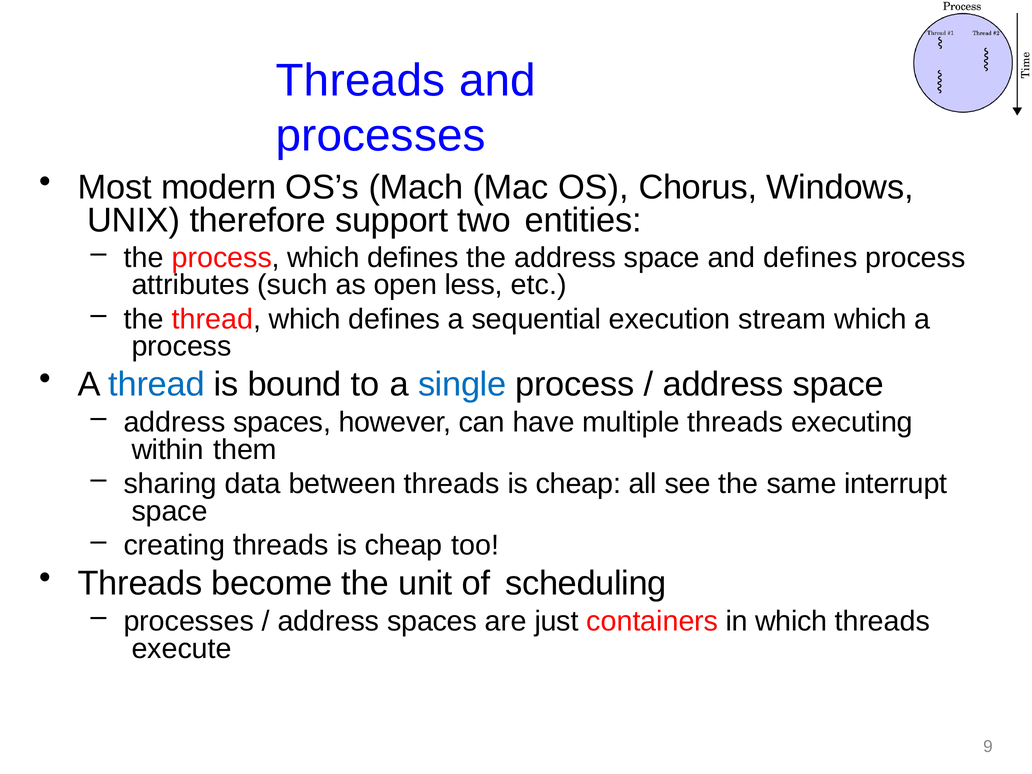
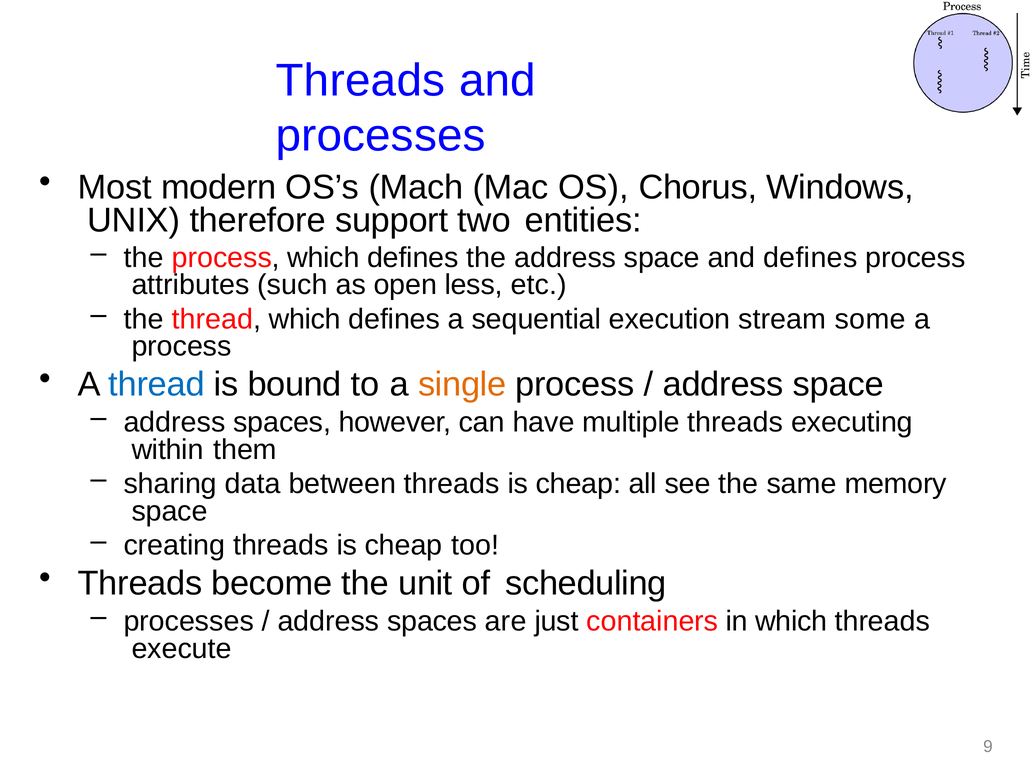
stream which: which -> some
single colour: blue -> orange
interrupt: interrupt -> memory
